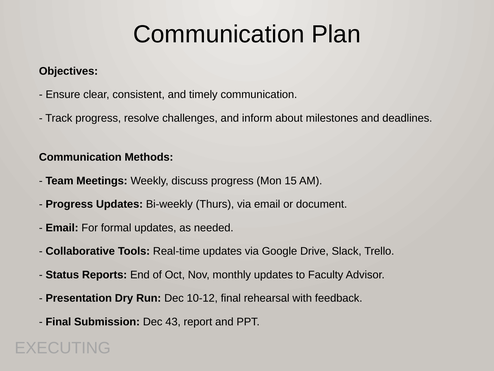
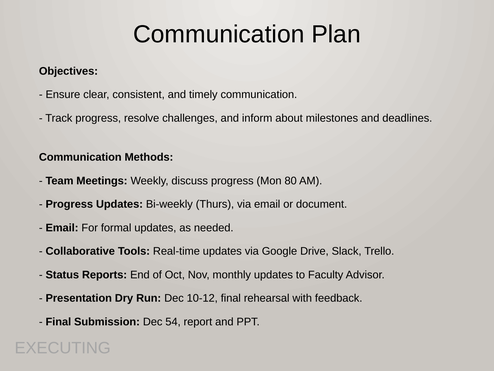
15: 15 -> 80
43: 43 -> 54
